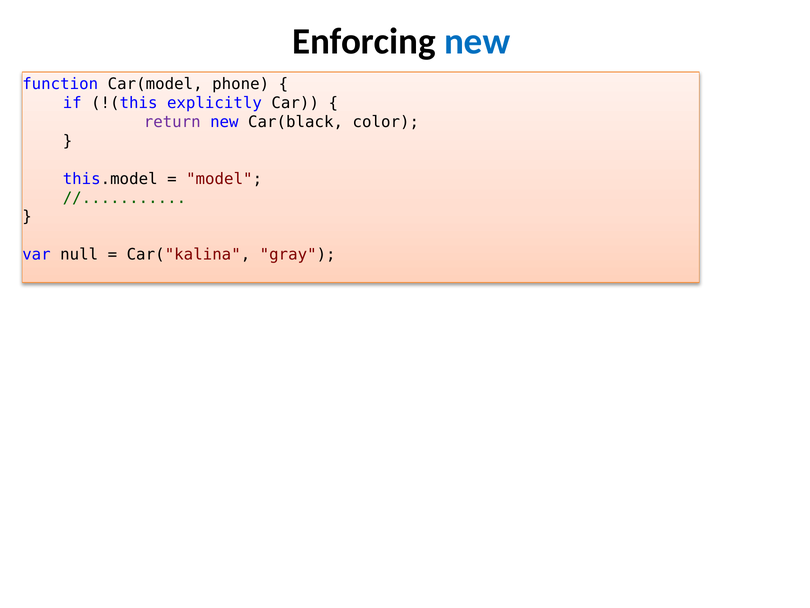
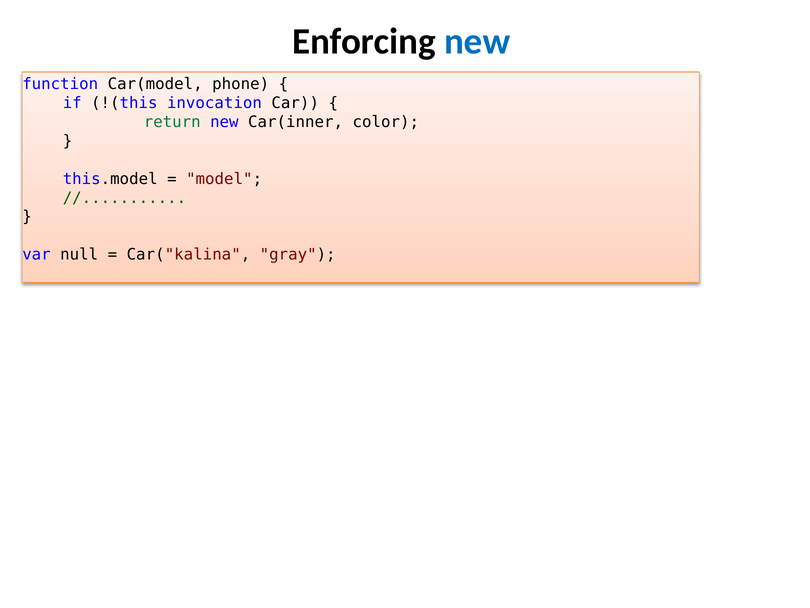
explicitly: explicitly -> invocation
return colour: purple -> green
Car(black: Car(black -> Car(inner
